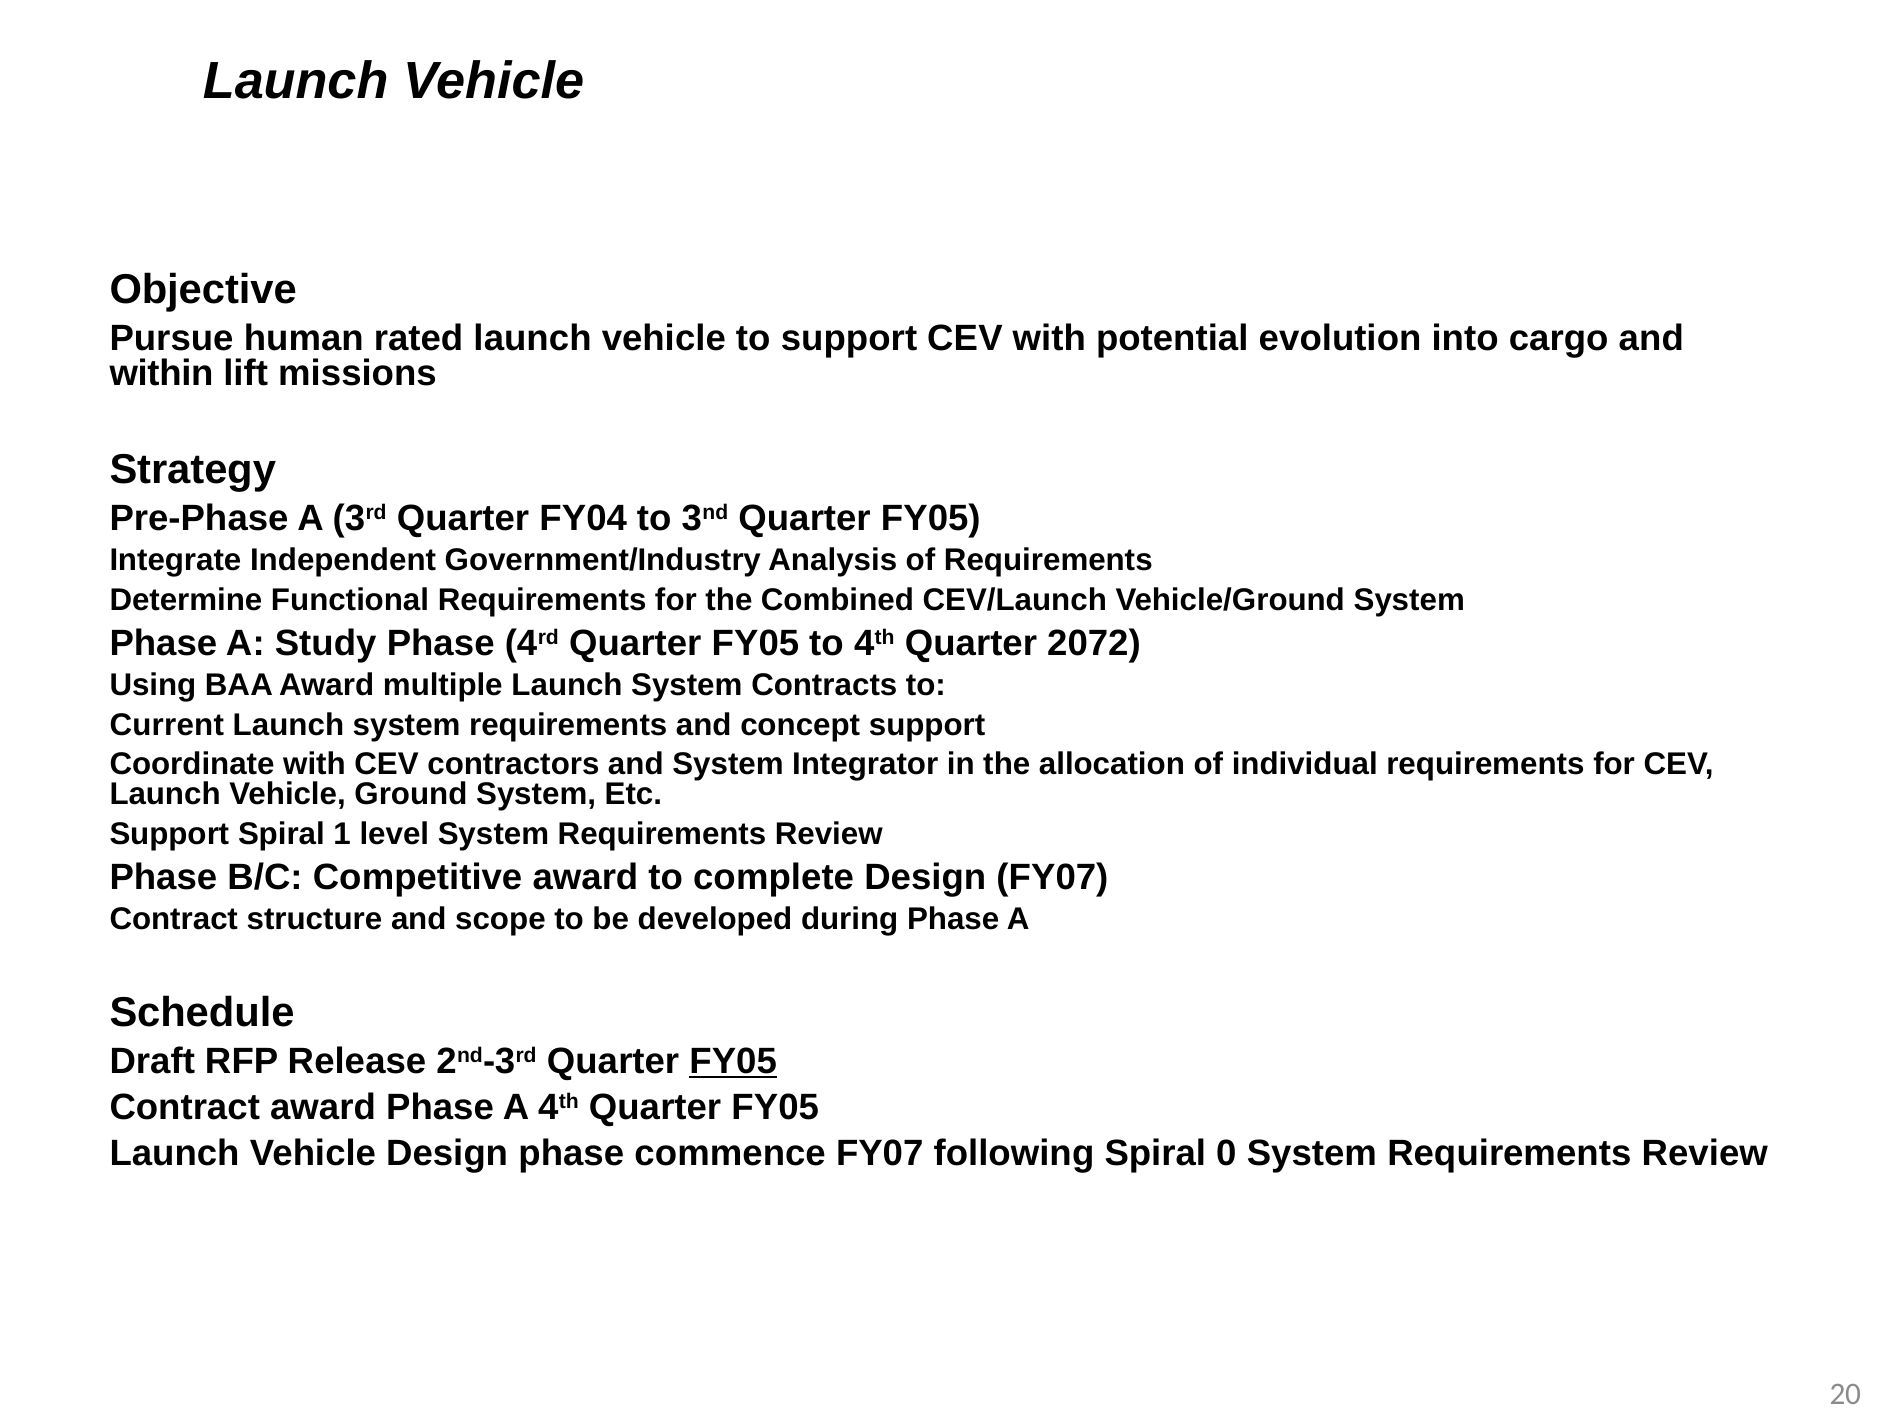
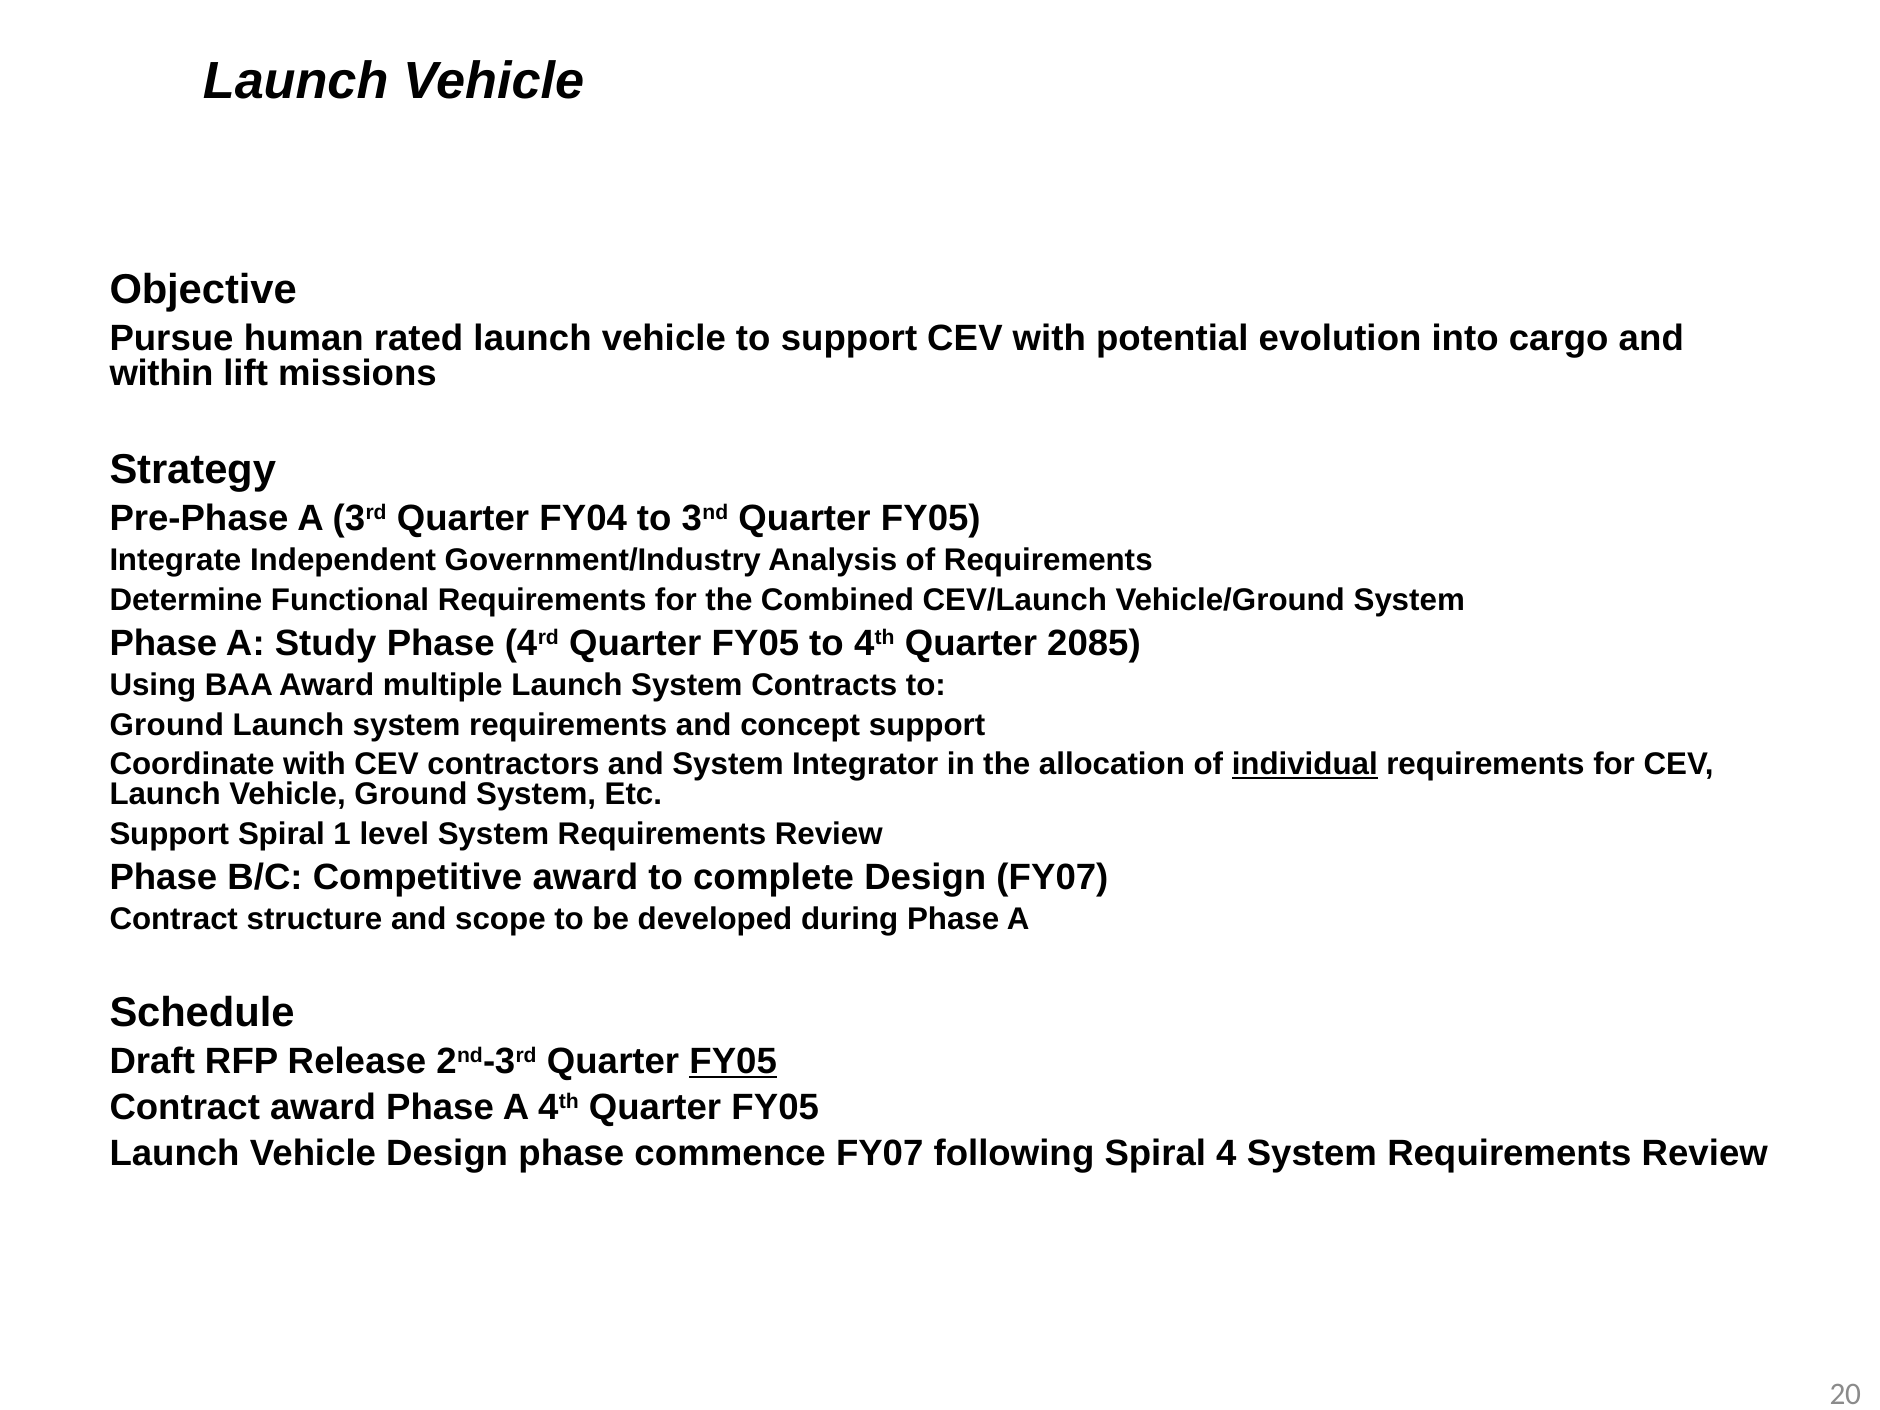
2072: 2072 -> 2085
Current at (167, 725): Current -> Ground
individual underline: none -> present
0: 0 -> 4
